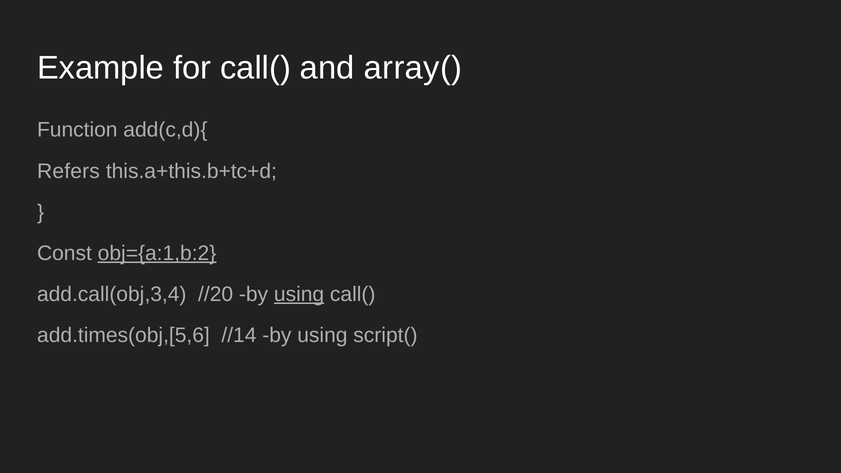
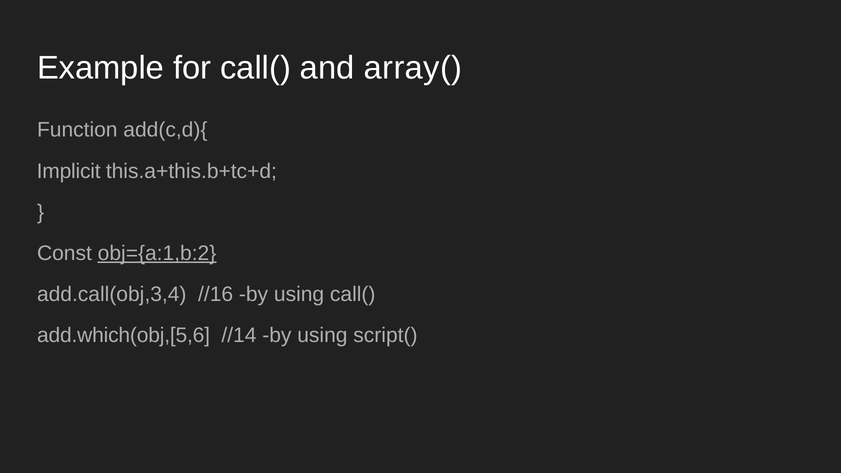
Refers: Refers -> Implicit
//20: //20 -> //16
using at (299, 294) underline: present -> none
add.times(obj,[5,6: add.times(obj,[5,6 -> add.which(obj,[5,6
